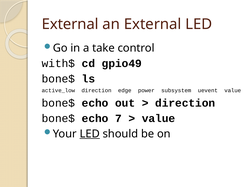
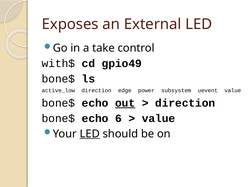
External at (70, 24): External -> Exposes
out underline: none -> present
7: 7 -> 6
